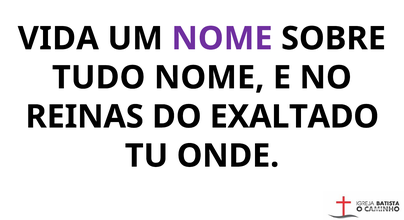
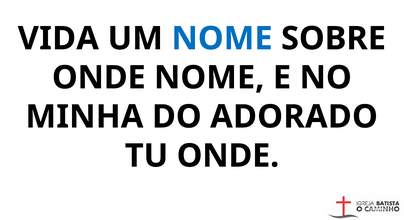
NOME at (222, 39) colour: purple -> blue
TUDO at (99, 78): TUDO -> ONDE
REINAS: REINAS -> MINHA
EXALTADO: EXALTADO -> ADORADO
